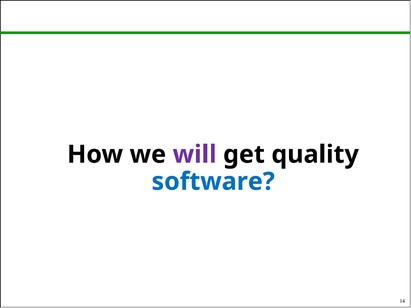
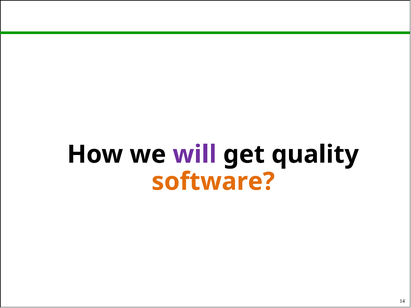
software colour: blue -> orange
